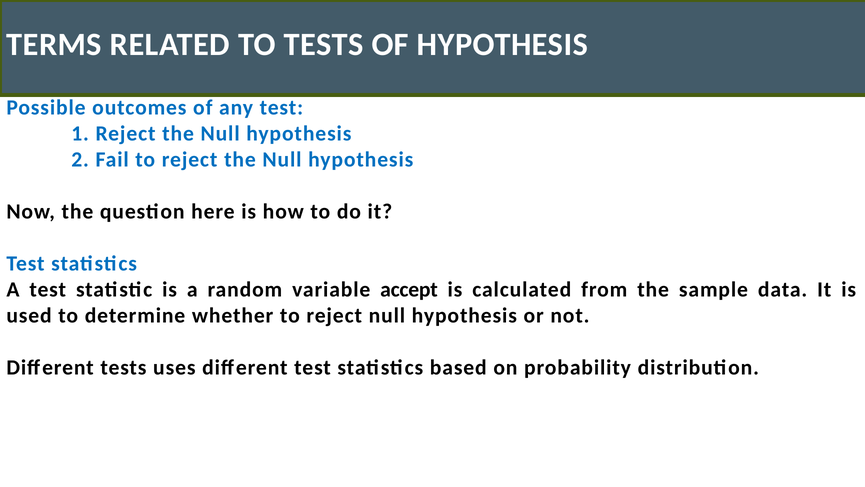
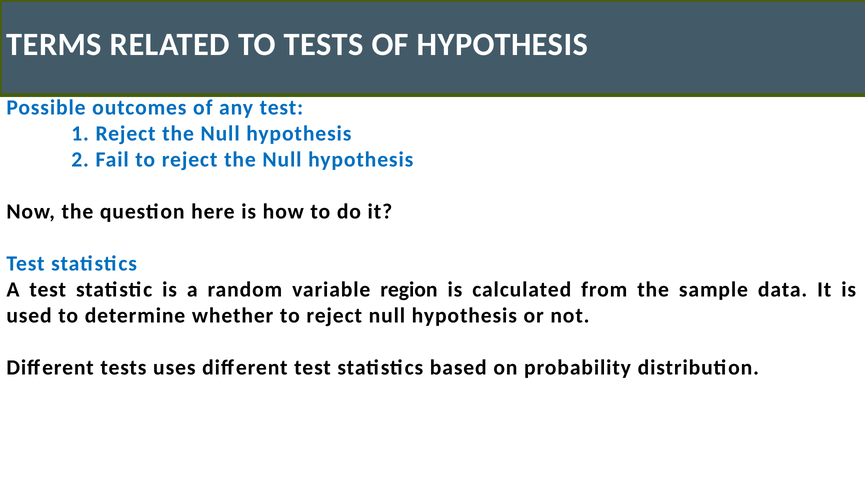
accept: accept -> region
